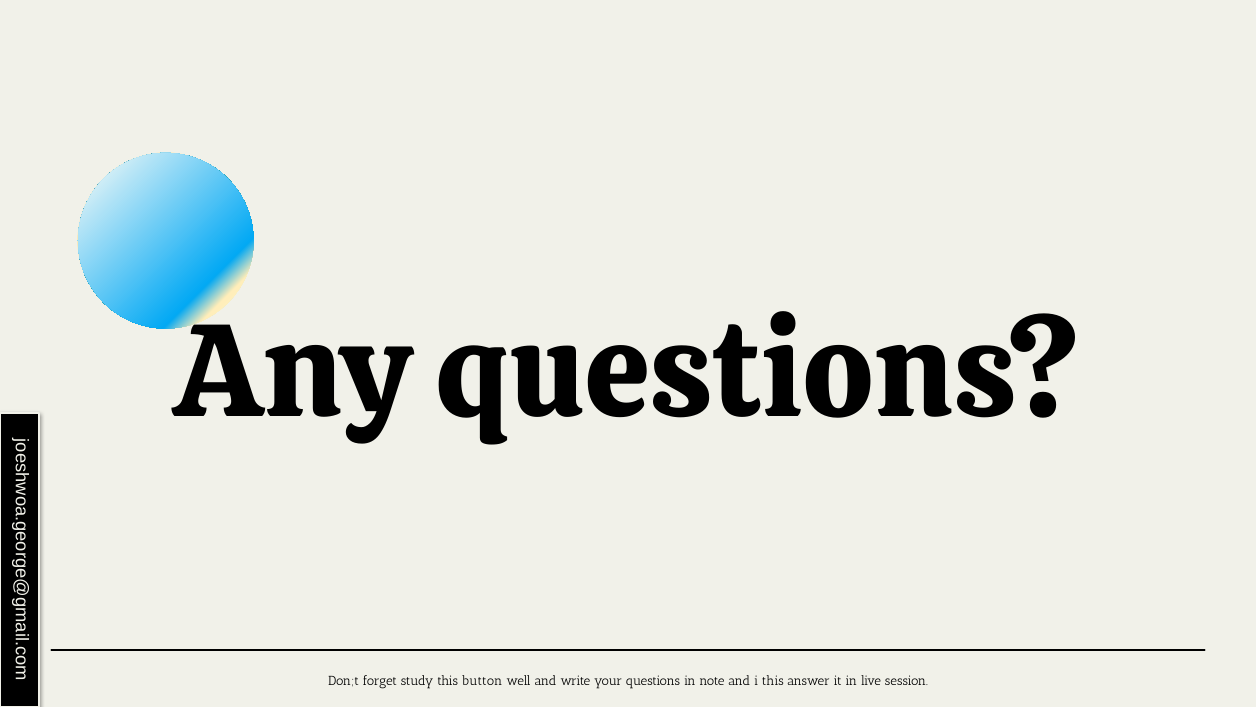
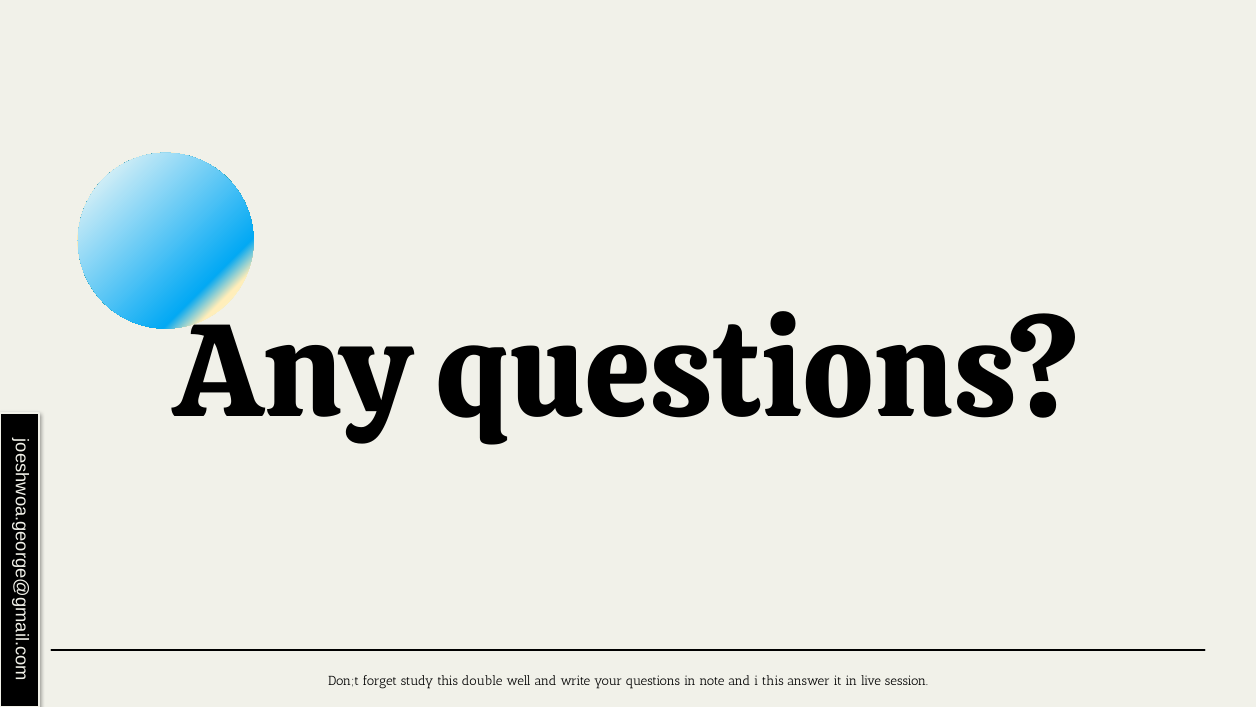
button: button -> double
